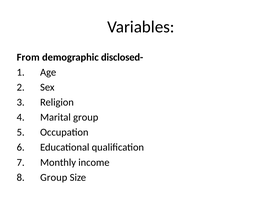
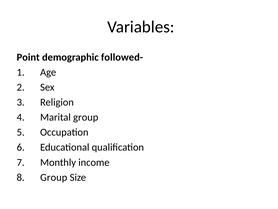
From: From -> Point
disclosed-: disclosed- -> followed-
